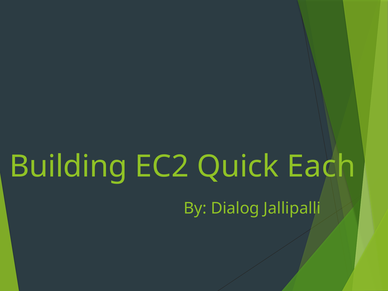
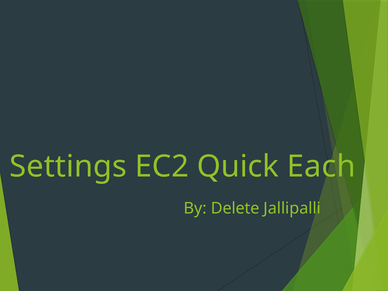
Building: Building -> Settings
Dialog: Dialog -> Delete
